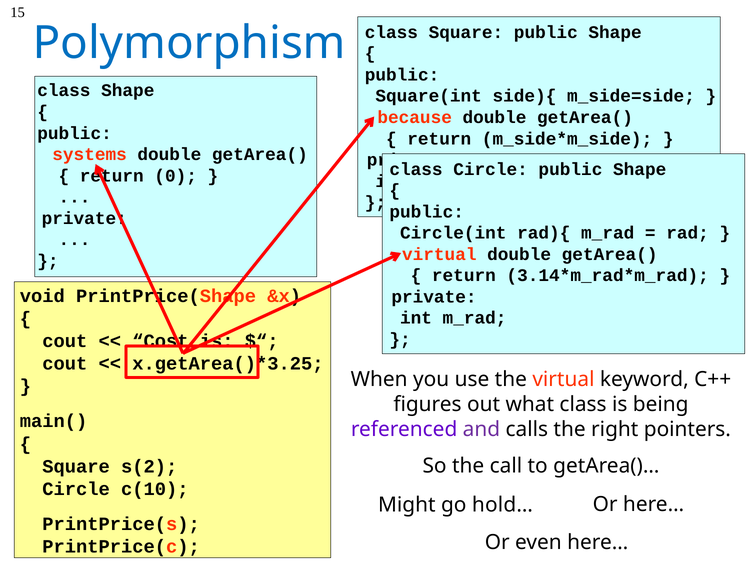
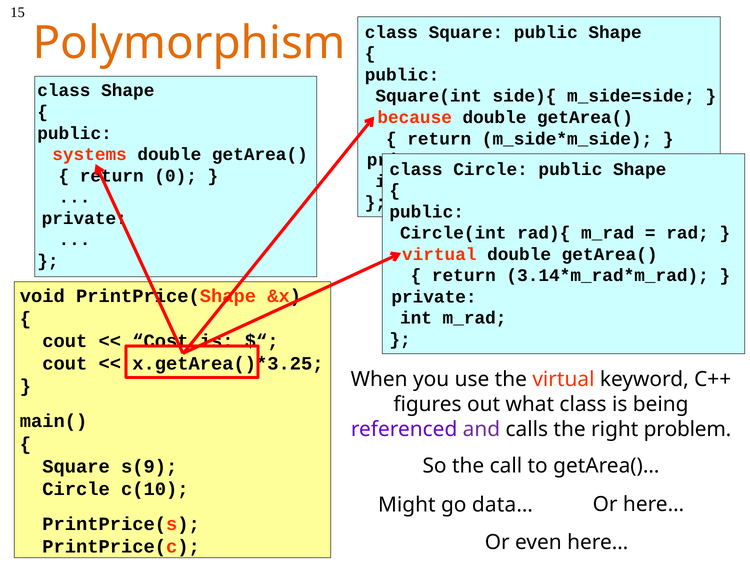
Polymorphism colour: blue -> orange
pointers: pointers -> problem
s(2: s(2 -> s(9
hold…: hold… -> data…
